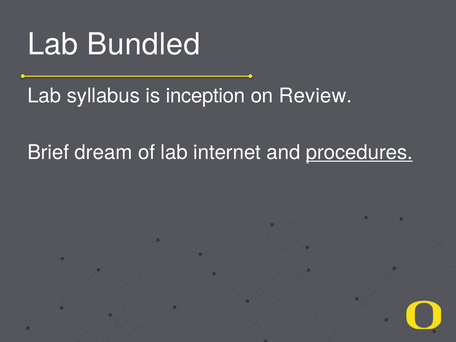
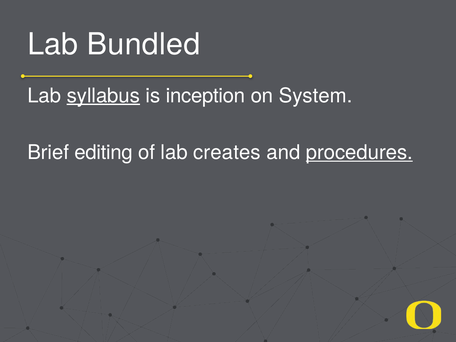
syllabus underline: none -> present
Review: Review -> System
dream: dream -> editing
internet: internet -> creates
